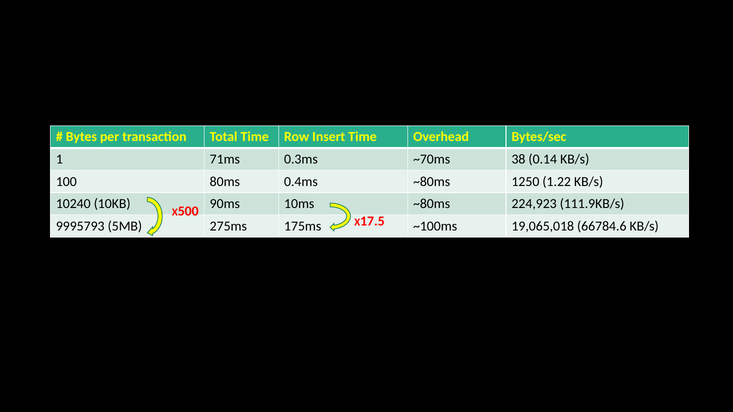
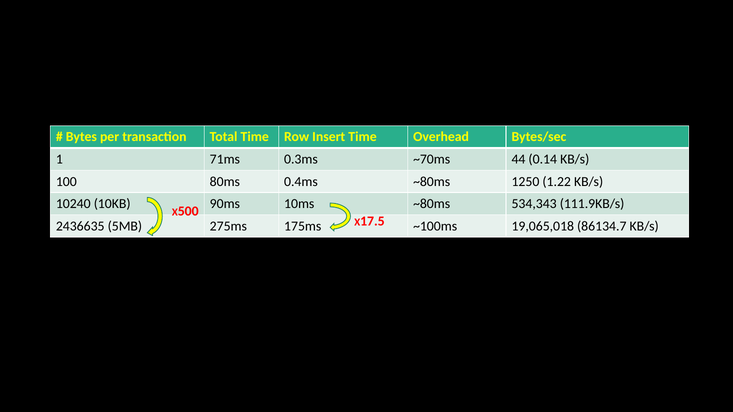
38: 38 -> 44
224,923: 224,923 -> 534,343
9995793: 9995793 -> 2436635
66784.6: 66784.6 -> 86134.7
